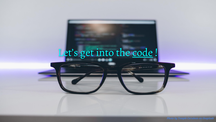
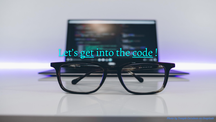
get underline: none -> present
